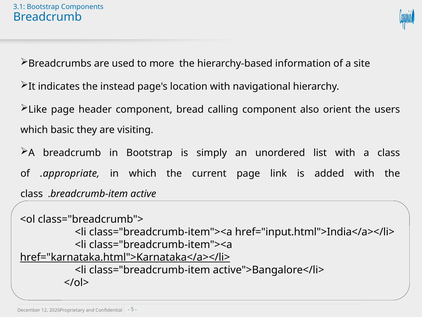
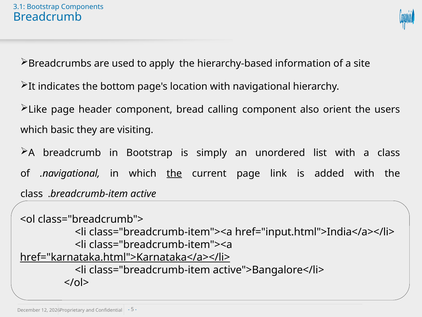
more: more -> apply
instead: instead -> bottom
.appropriate: .appropriate -> .navigational
the at (174, 173) underline: none -> present
